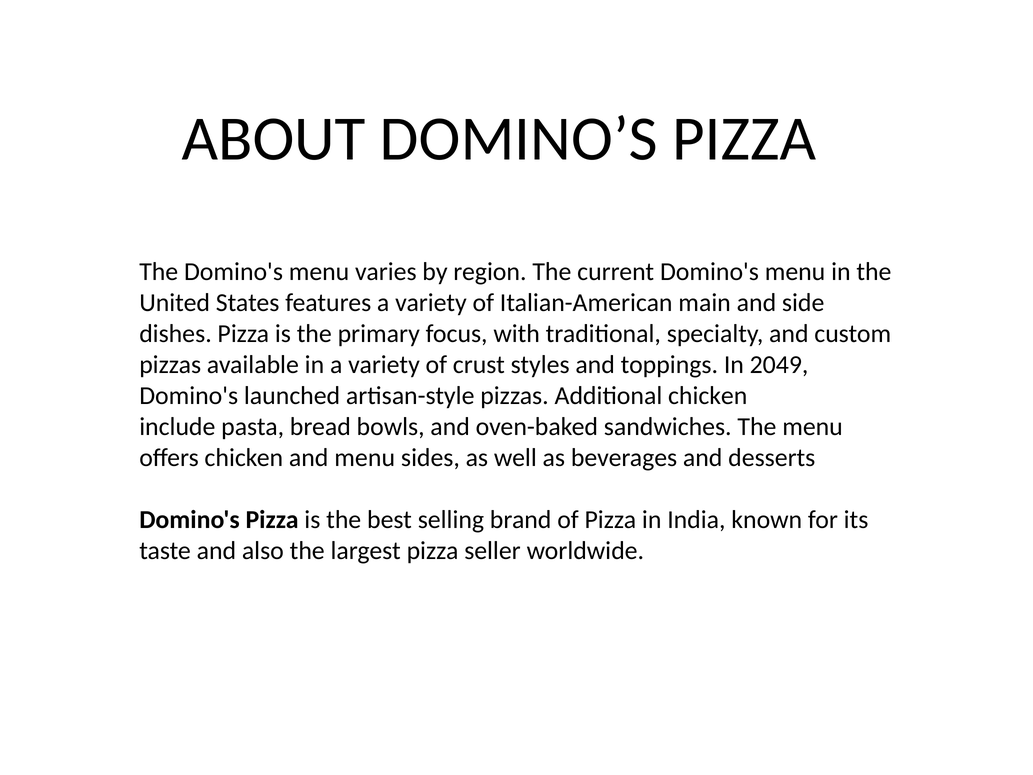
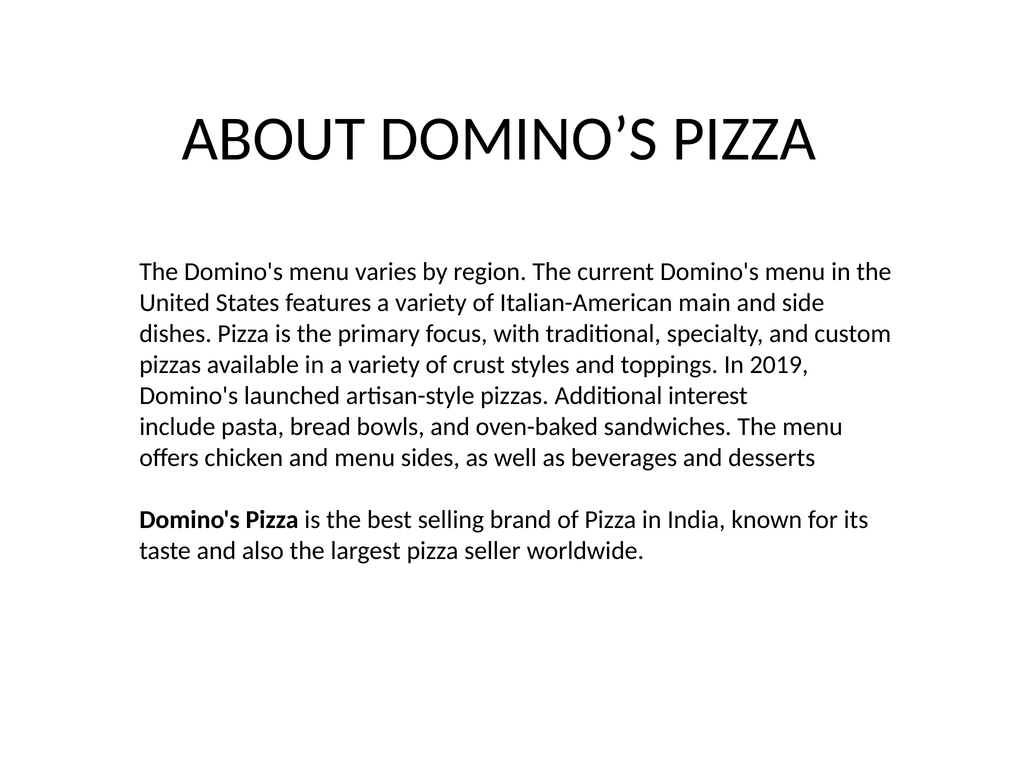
2049: 2049 -> 2019
Additional chicken: chicken -> interest
